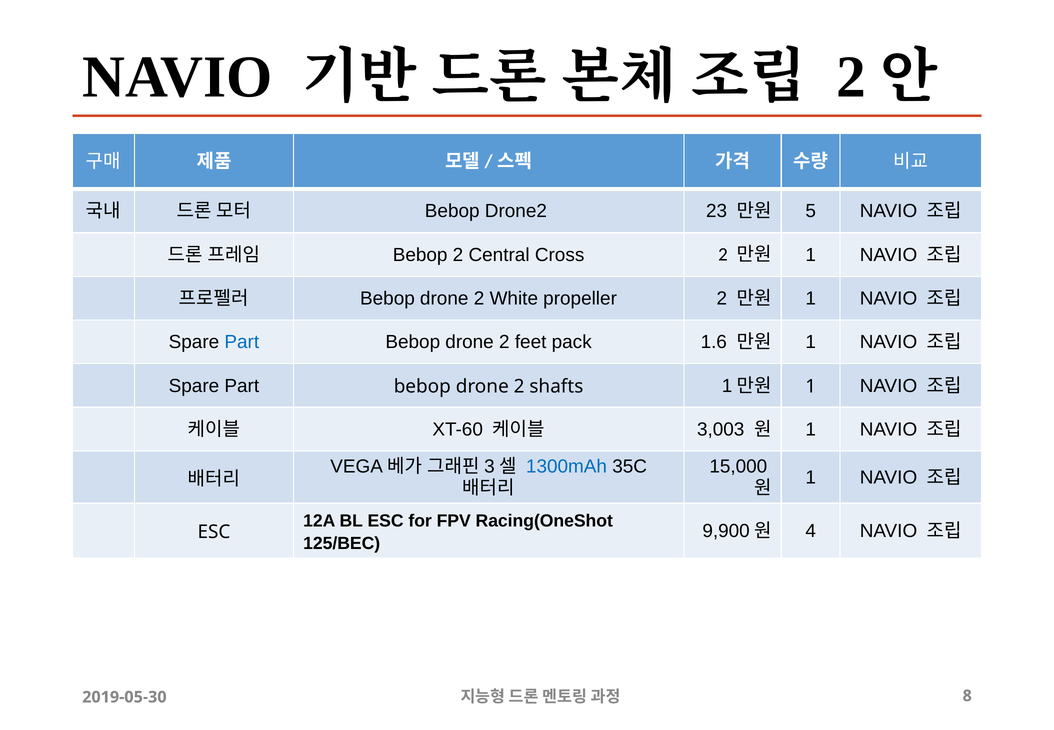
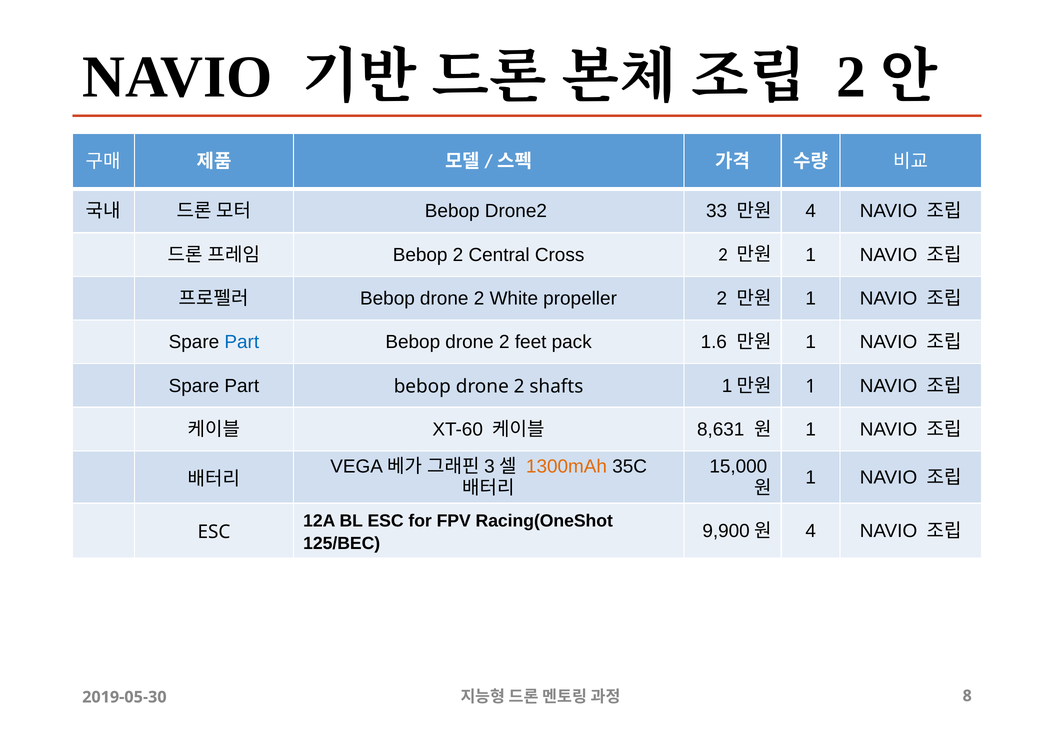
23: 23 -> 33
5 at (811, 211): 5 -> 4
3,003: 3,003 -> 8,631
1300mAh colour: blue -> orange
